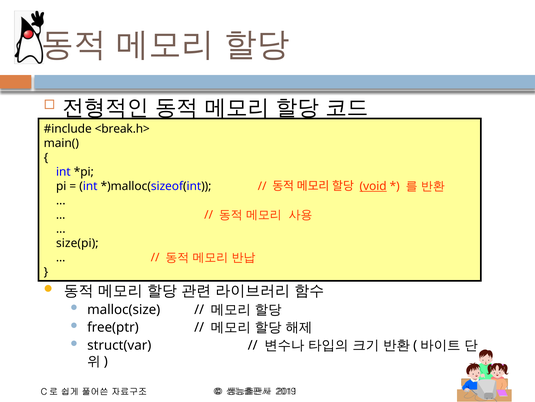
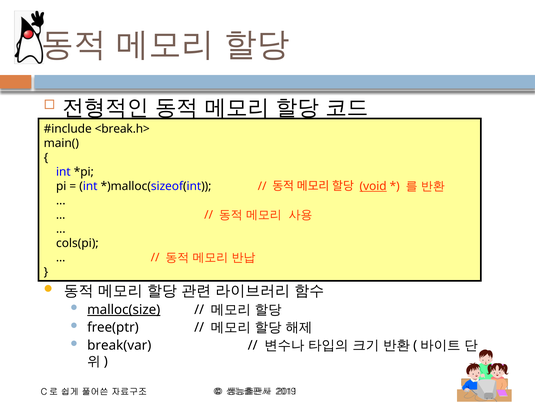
size(pi: size(pi -> cols(pi
malloc(size underline: none -> present
struct(var: struct(var -> break(var
